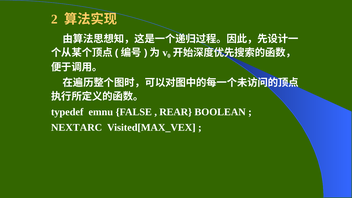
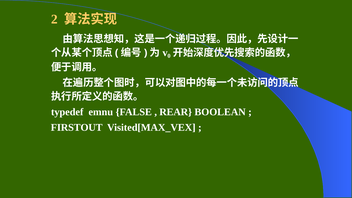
NEXTARC: NEXTARC -> FIRSTOUT
